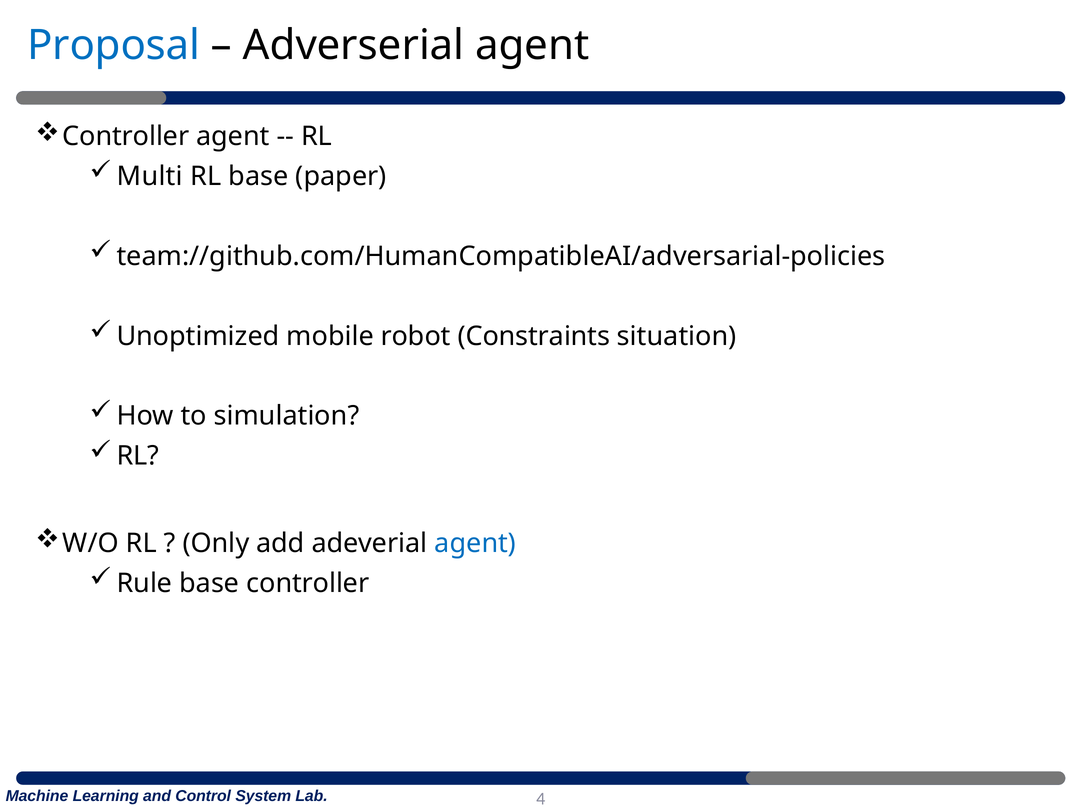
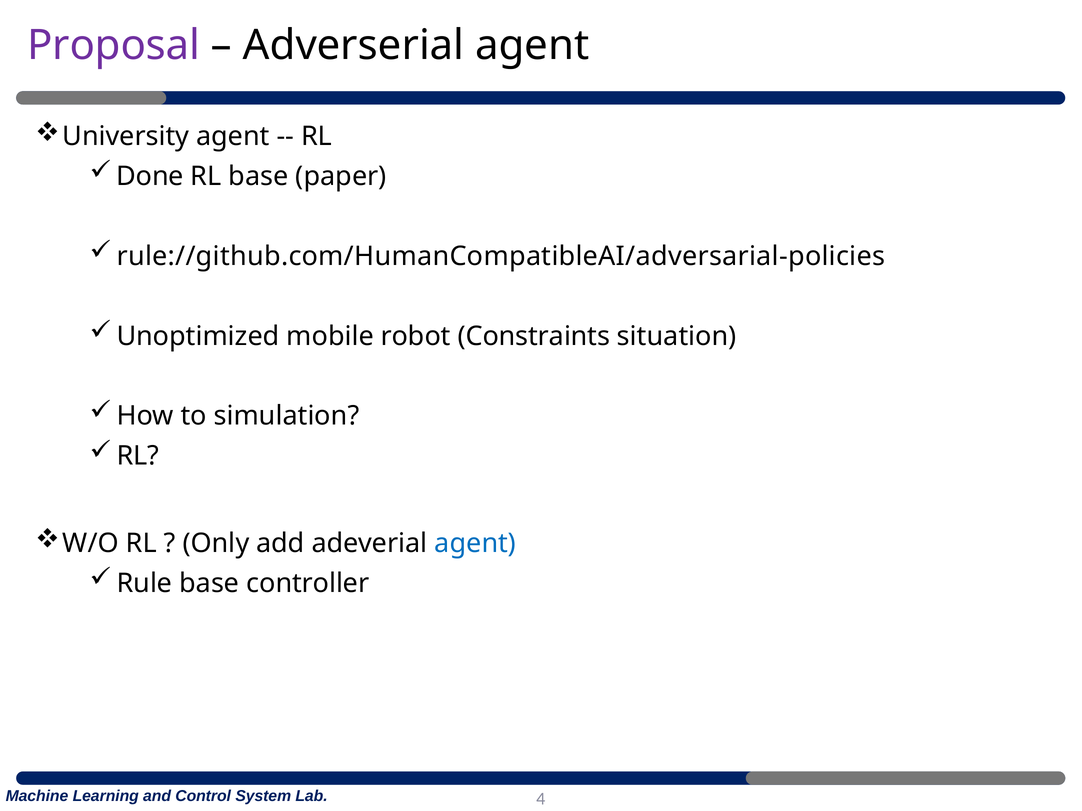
Proposal colour: blue -> purple
Controller at (126, 137): Controller -> University
Multi: Multi -> Done
team://github.com/HumanCompatibleAI/adversarial-policies: team://github.com/HumanCompatibleAI/adversarial-policies -> rule://github.com/HumanCompatibleAI/adversarial-policies
